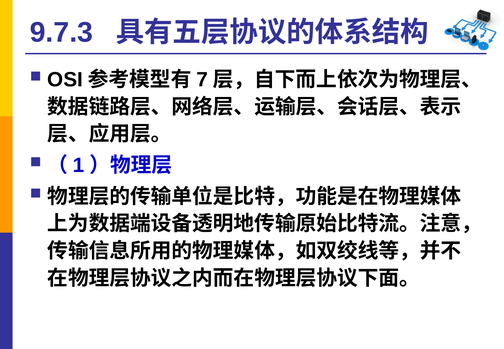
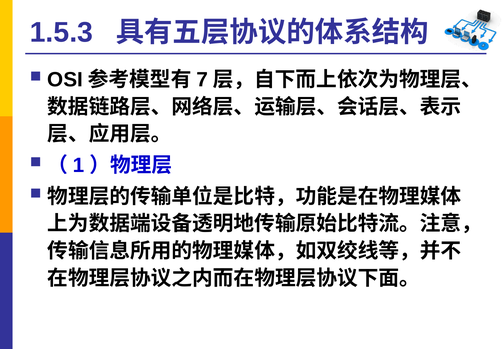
9.7.3: 9.7.3 -> 1.5.3
